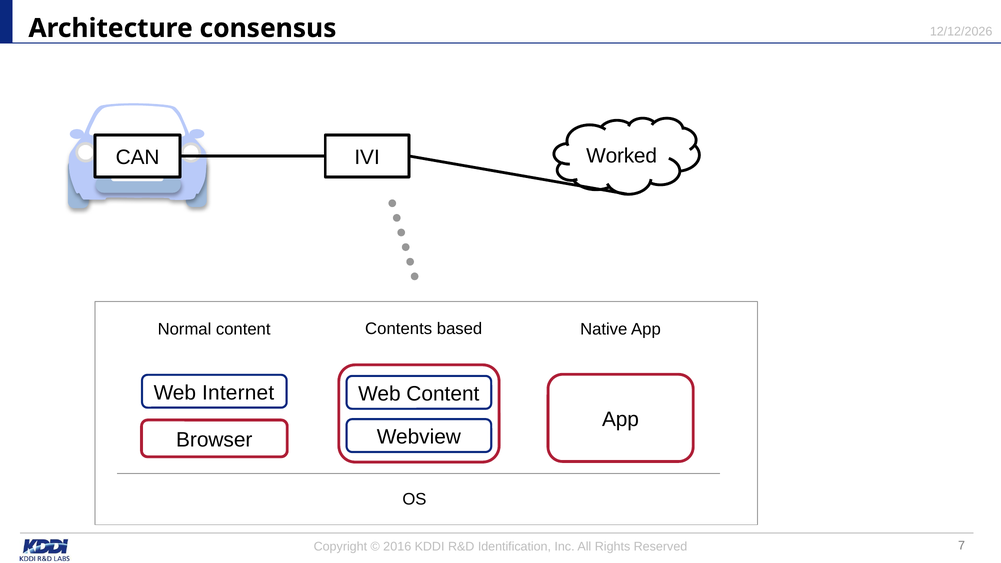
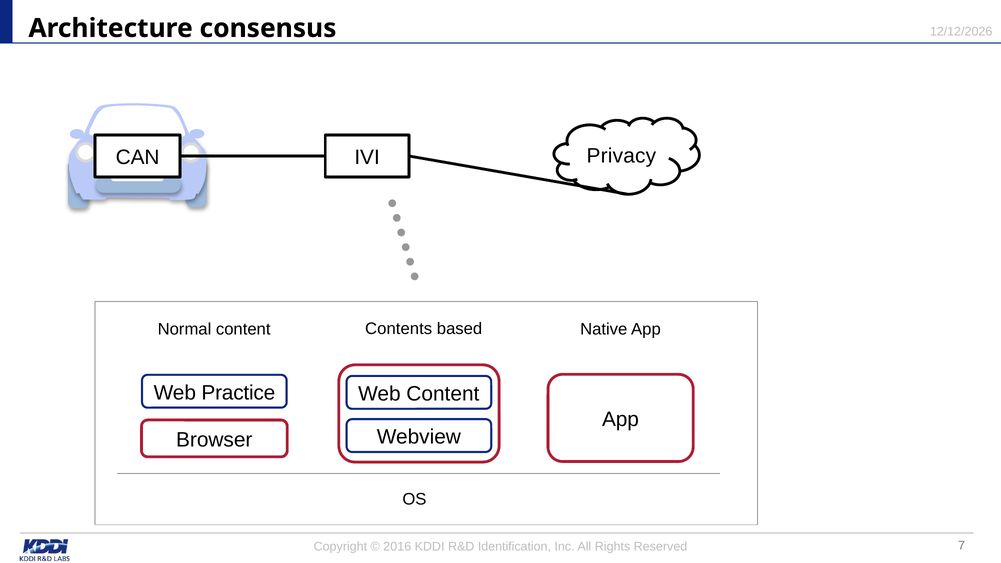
Worked: Worked -> Privacy
Internet: Internet -> Practice
